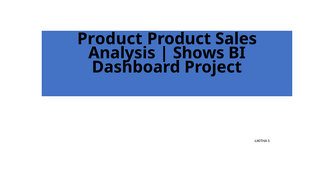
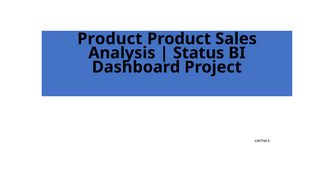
Shows: Shows -> Status
